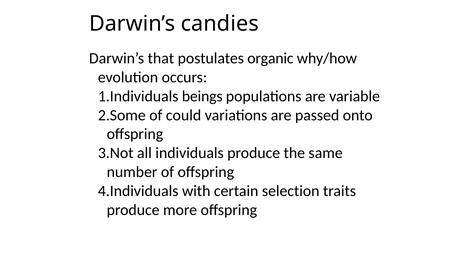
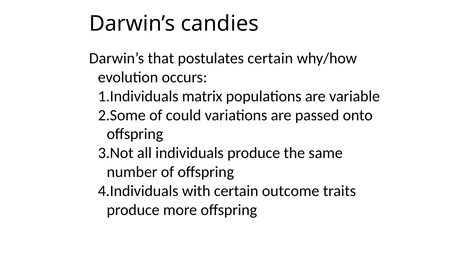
postulates organic: organic -> certain
beings: beings -> matrix
selection: selection -> outcome
